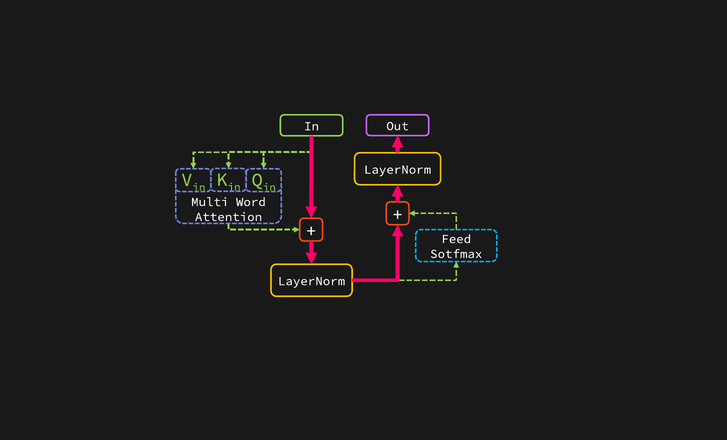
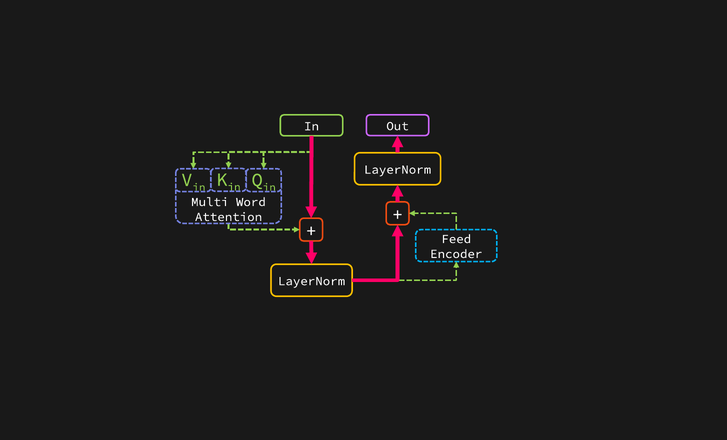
Sotfmax: Sotfmax -> Encoder
